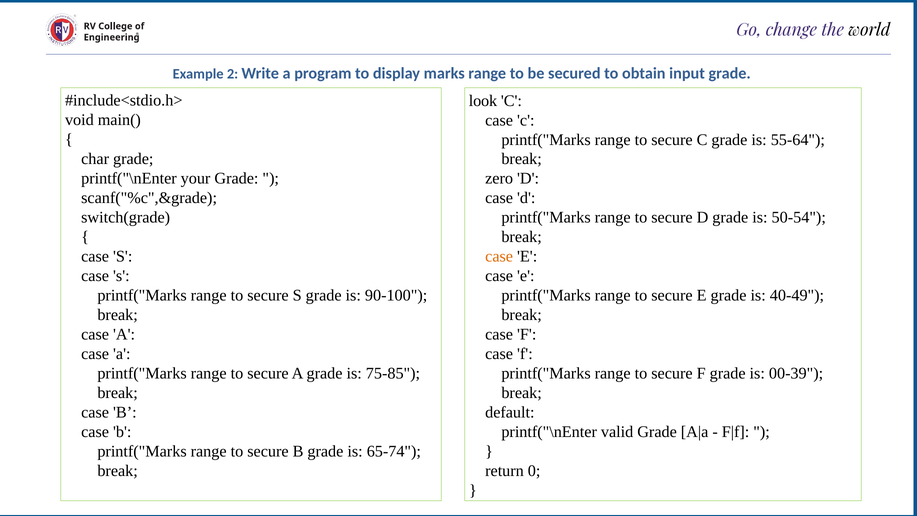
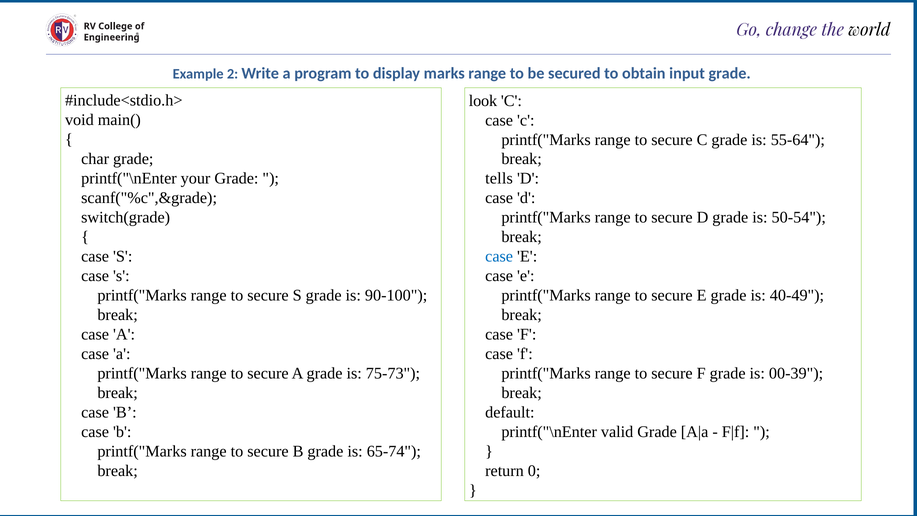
zero: zero -> tells
case at (499, 256) colour: orange -> blue
75-85: 75-85 -> 75-73
